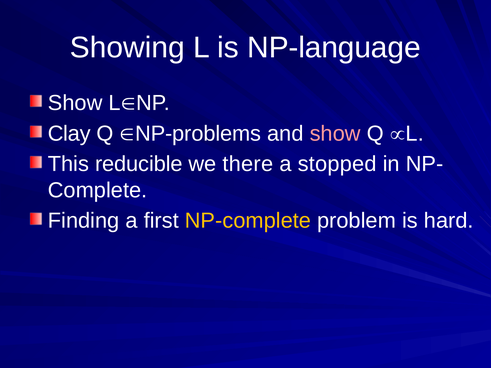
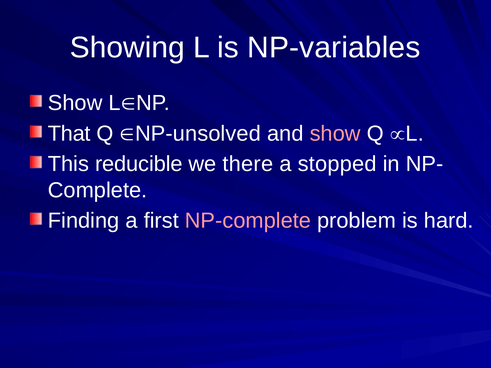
NP-language: NP-language -> NP-variables
Clay: Clay -> That
NP-problems: NP-problems -> NP-unsolved
NP-complete colour: yellow -> pink
